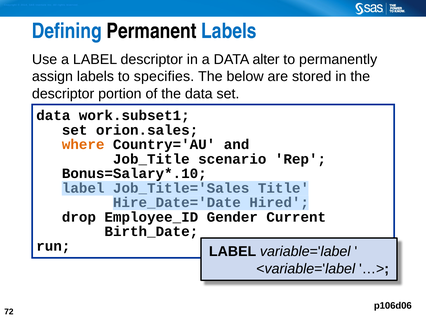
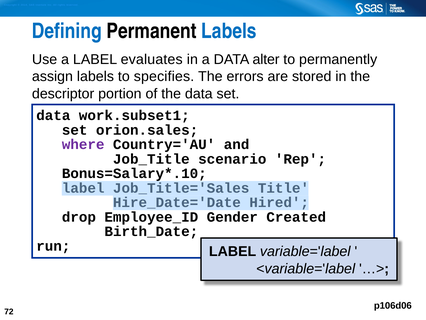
LABEL descriptor: descriptor -> evaluates
below: below -> errors
where colour: orange -> purple
Current: Current -> Created
